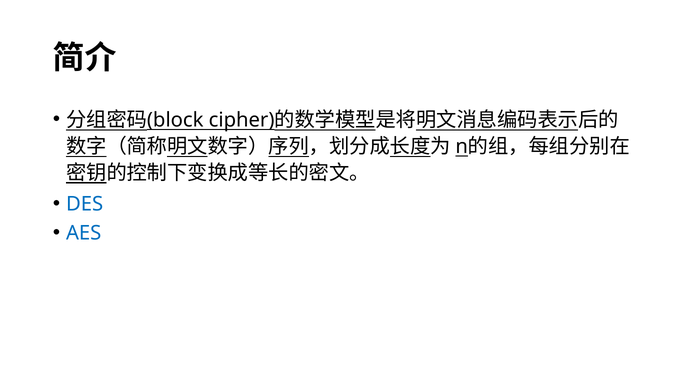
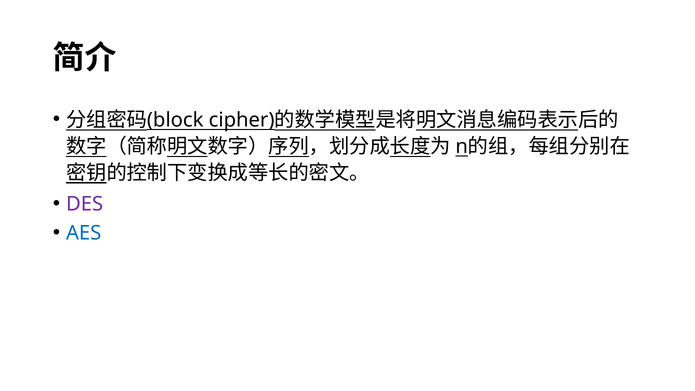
DES colour: blue -> purple
